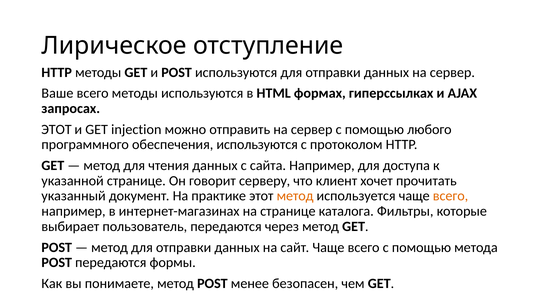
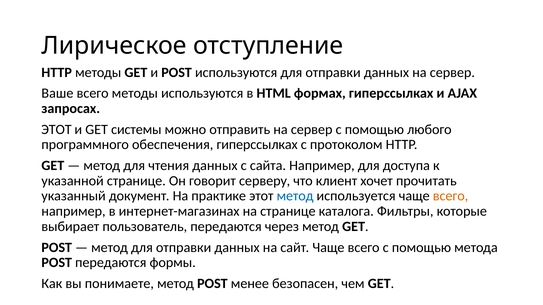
injection: injection -> системы
обеспечения используются: используются -> гиперссылках
метод at (295, 196) colour: orange -> blue
